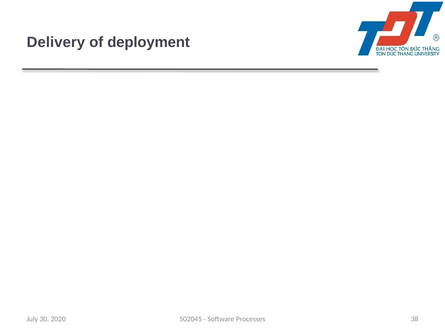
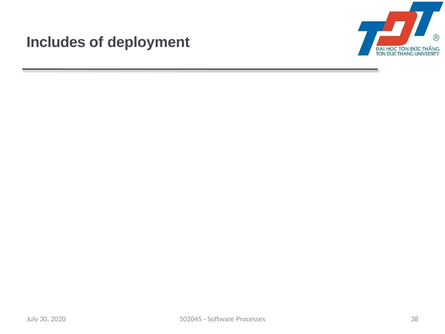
Delivery: Delivery -> Includes
